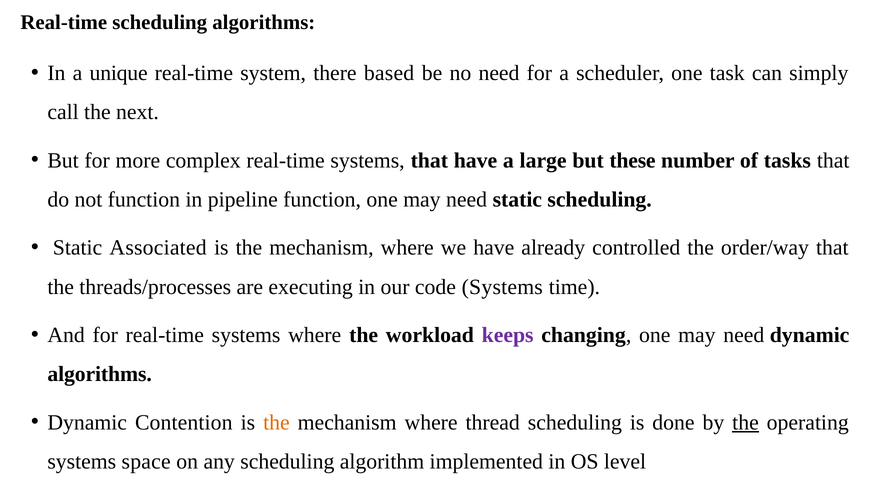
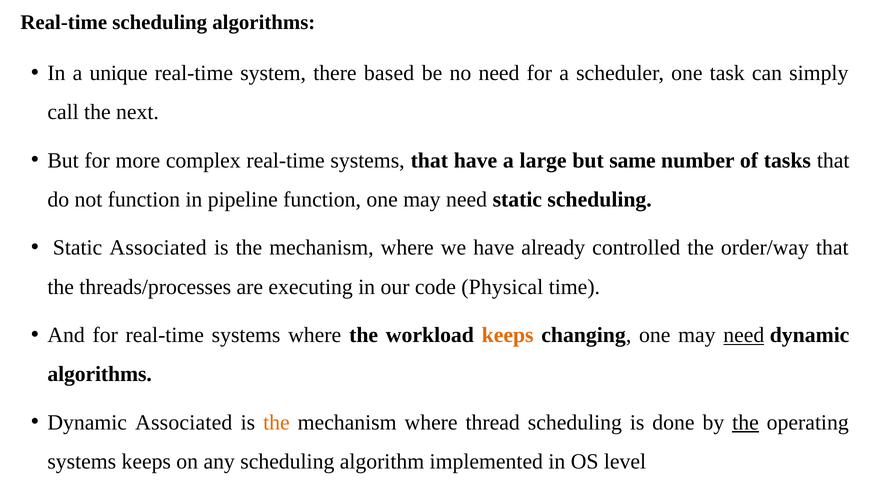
these: these -> same
code Systems: Systems -> Physical
keeps at (508, 335) colour: purple -> orange
need at (744, 335) underline: none -> present
Dynamic Contention: Contention -> Associated
systems space: space -> keeps
